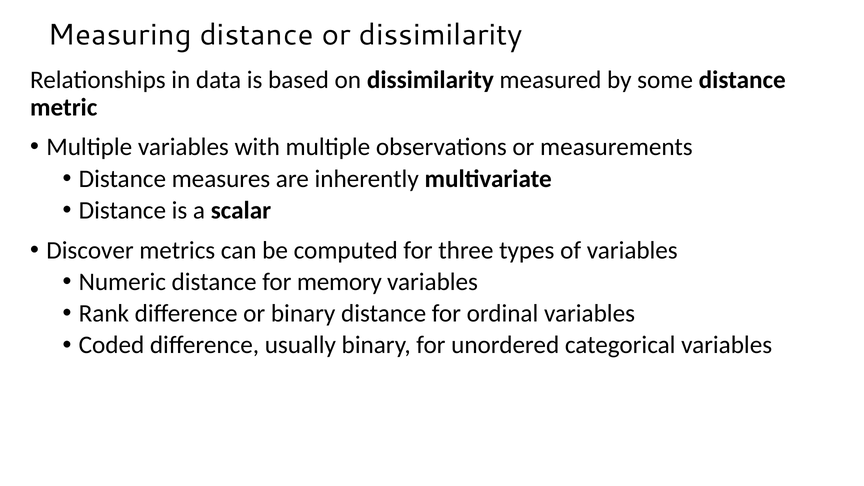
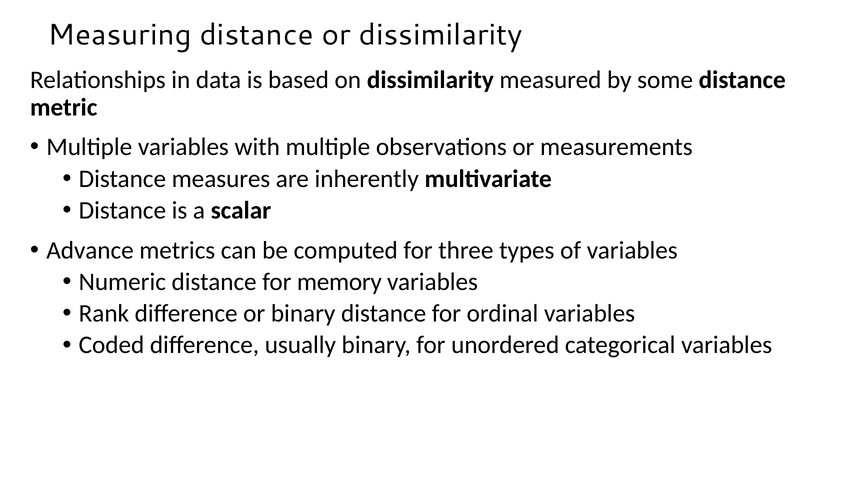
Discover: Discover -> Advance
